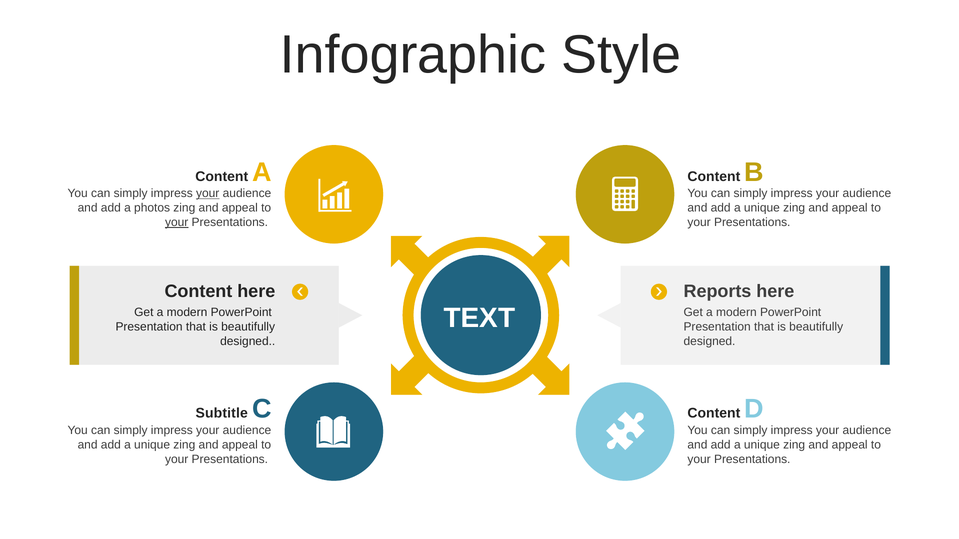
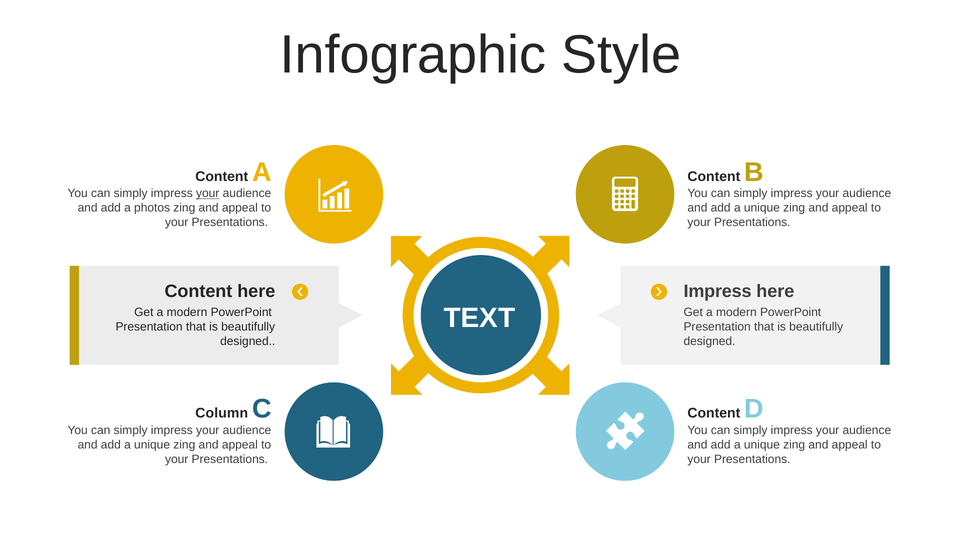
your at (177, 222) underline: present -> none
Reports at (717, 291): Reports -> Impress
Subtitle: Subtitle -> Column
